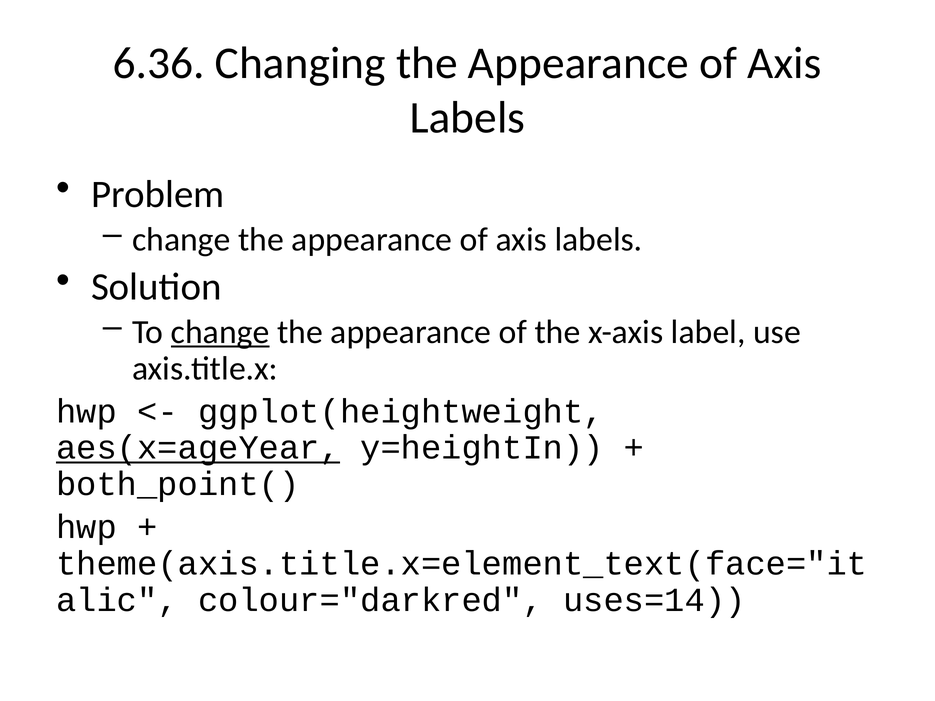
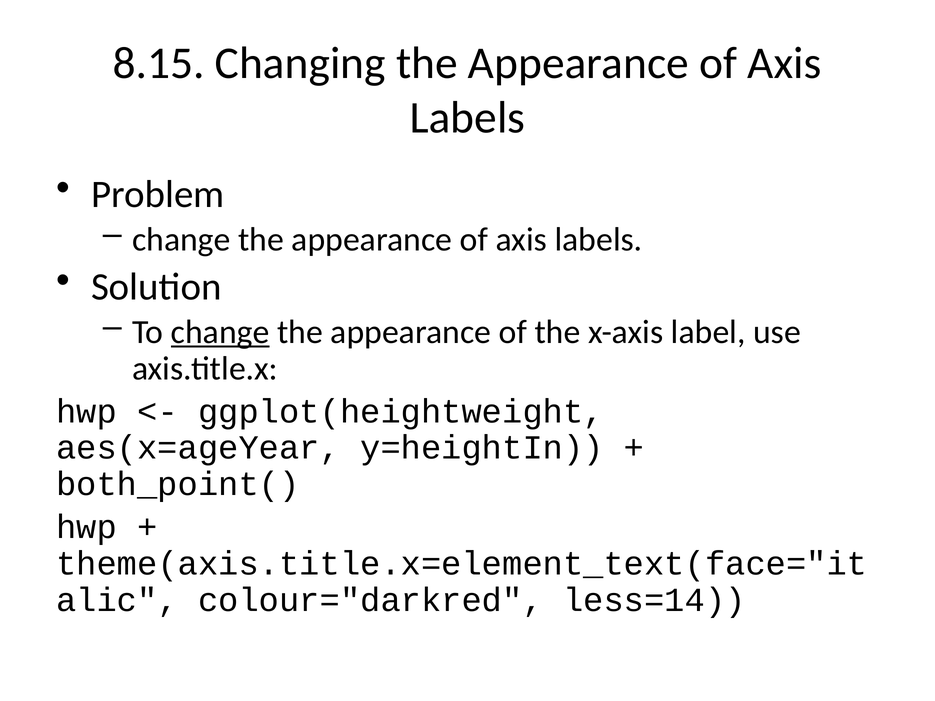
6.36: 6.36 -> 8.15
aes(x=ageYear underline: present -> none
uses=14: uses=14 -> less=14
